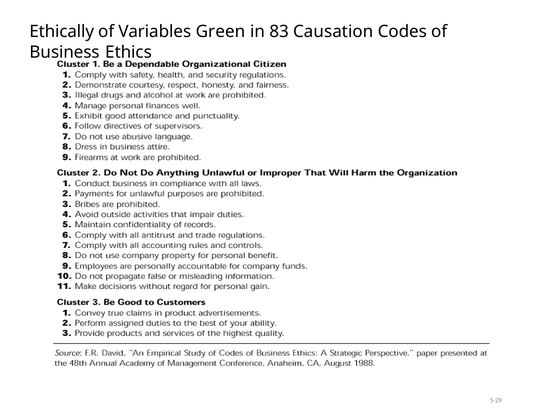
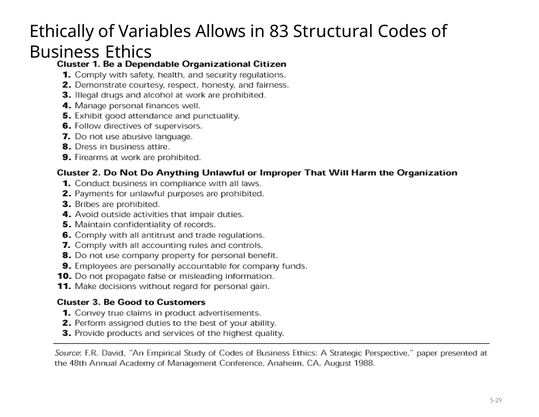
Green: Green -> Allows
Causation: Causation -> Structural
